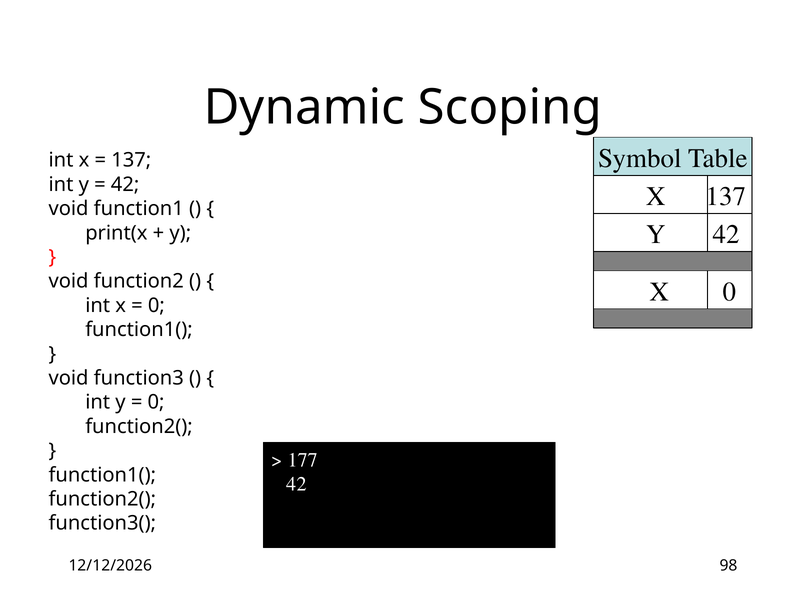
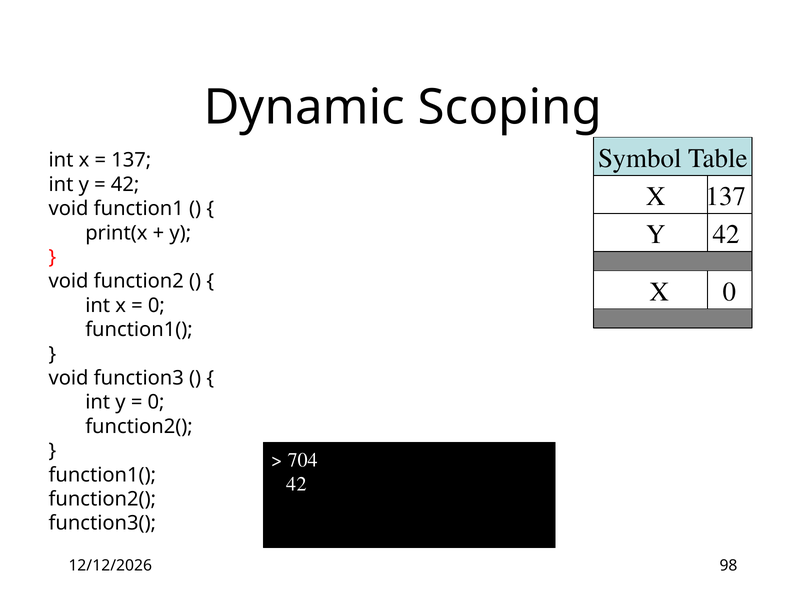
177: 177 -> 704
